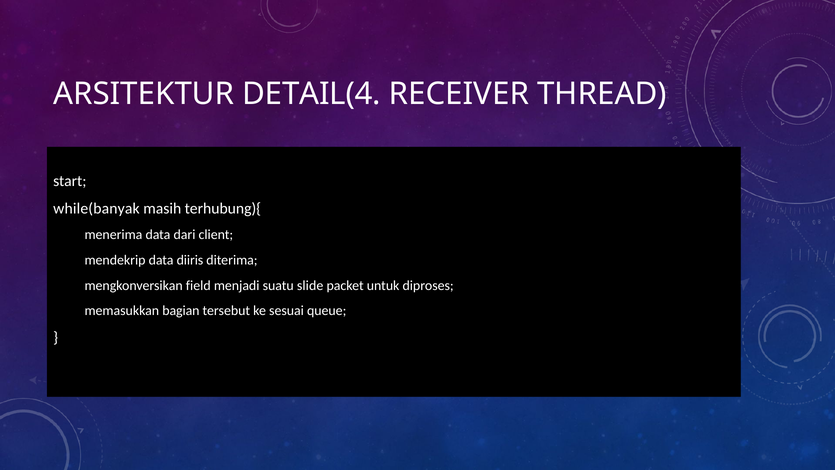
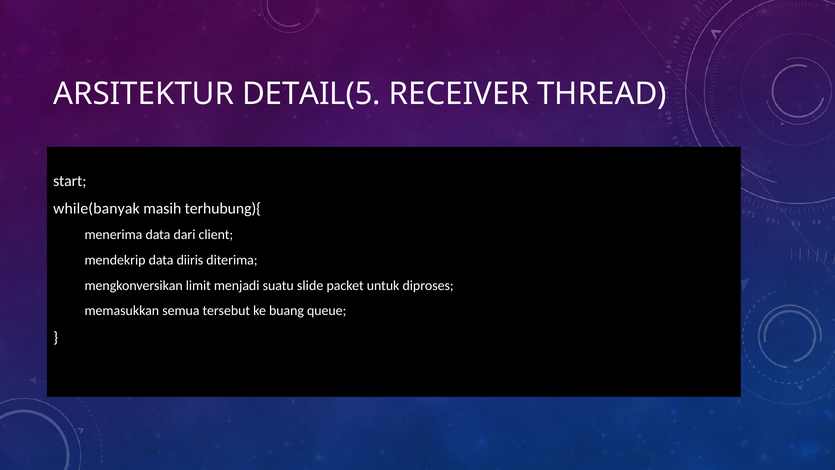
DETAIL(4: DETAIL(4 -> DETAIL(5
field: field -> limit
bagian: bagian -> semua
sesuai: sesuai -> buang
